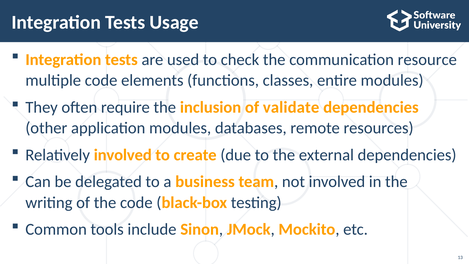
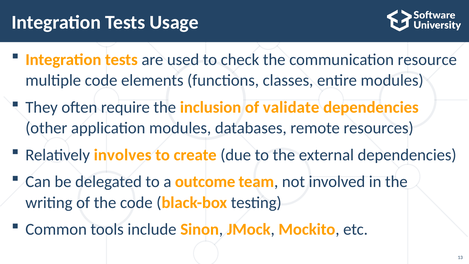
Relatively involved: involved -> involves
business: business -> outcome
